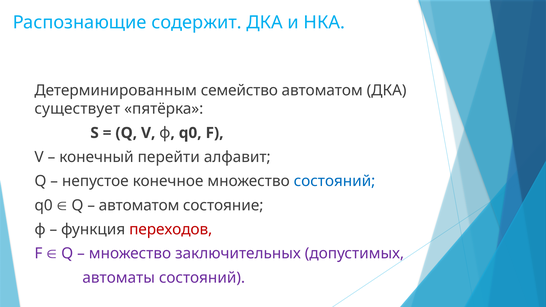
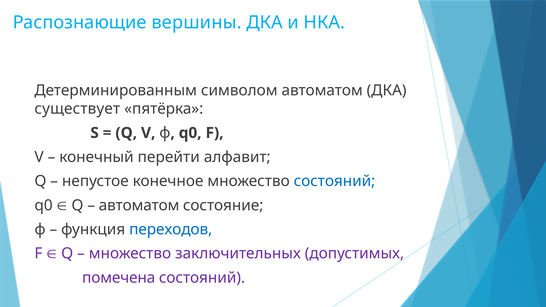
содержит: содержит -> вершины
семейство: семейство -> символом
переходов colour: red -> blue
автоматы: автоматы -> помечена
